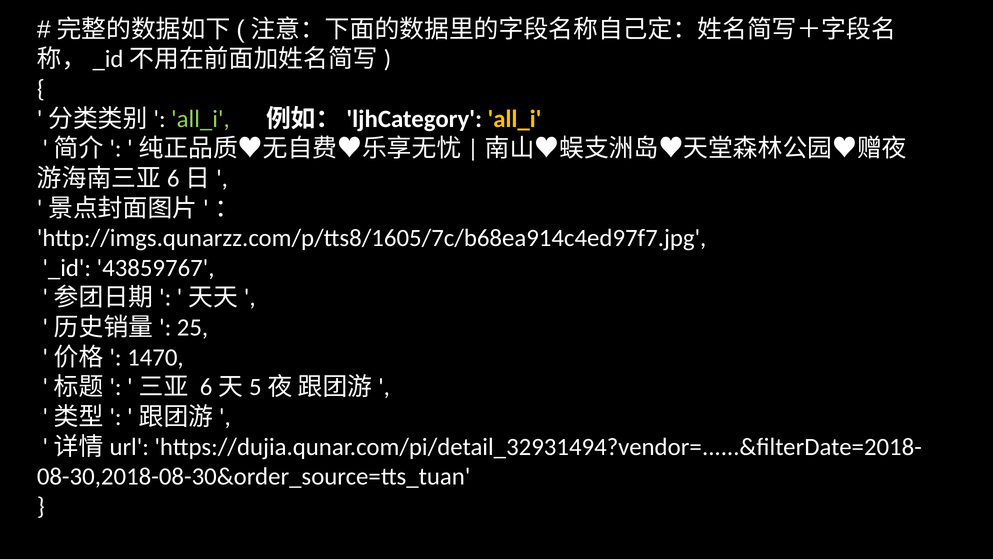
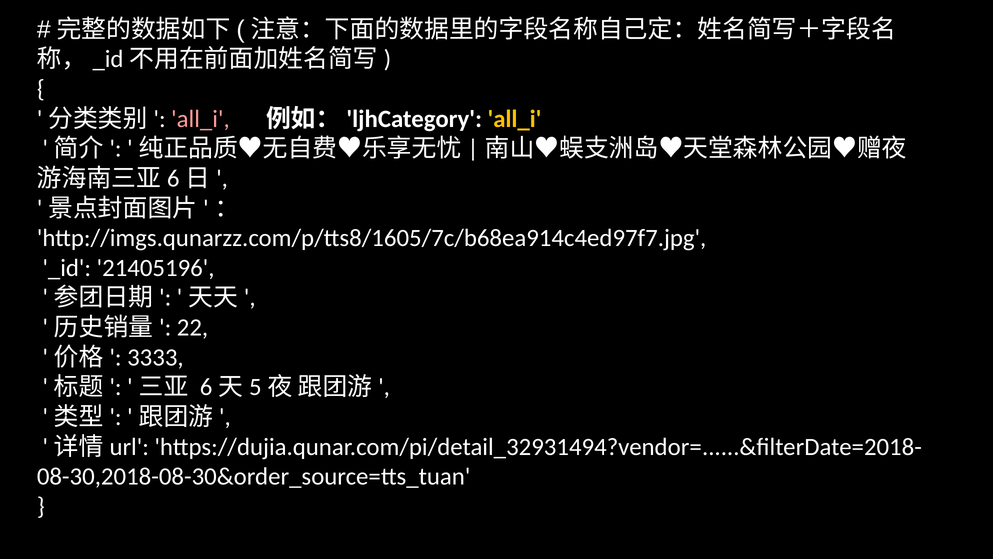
all_i at (200, 119) colour: light green -> pink
43859767: 43859767 -> 21405196
25: 25 -> 22
1470: 1470 -> 3333
